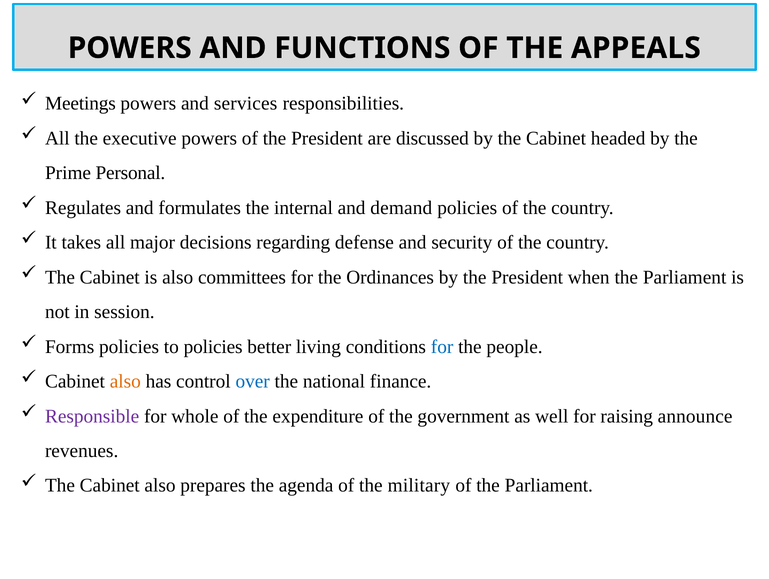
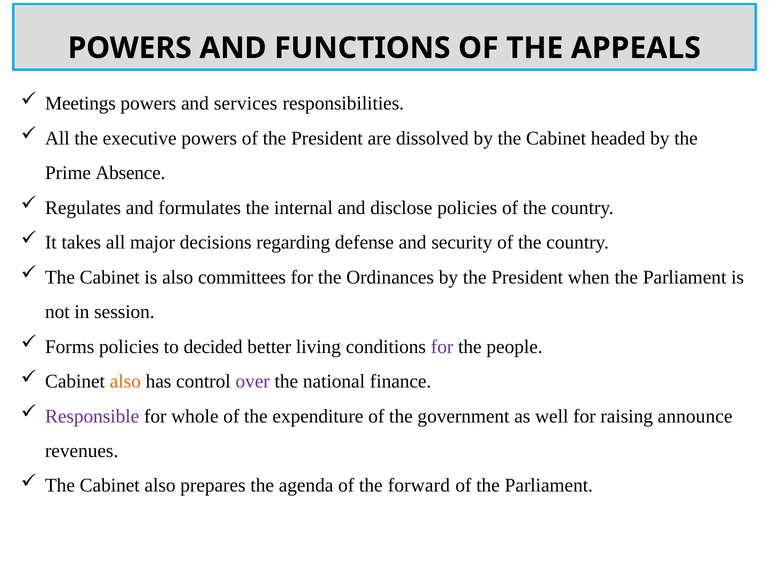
discussed: discussed -> dissolved
Personal: Personal -> Absence
demand: demand -> disclose
to policies: policies -> decided
for at (442, 347) colour: blue -> purple
over colour: blue -> purple
military: military -> forward
